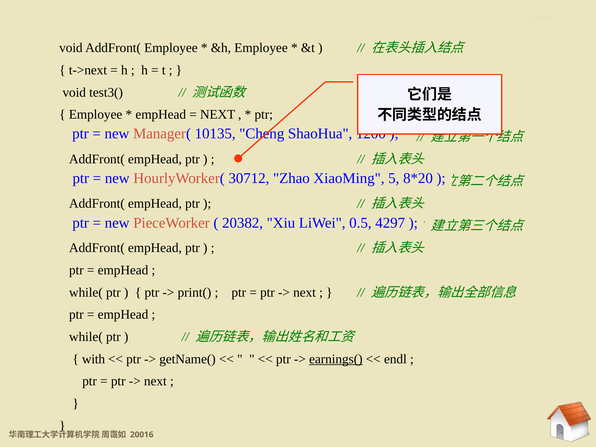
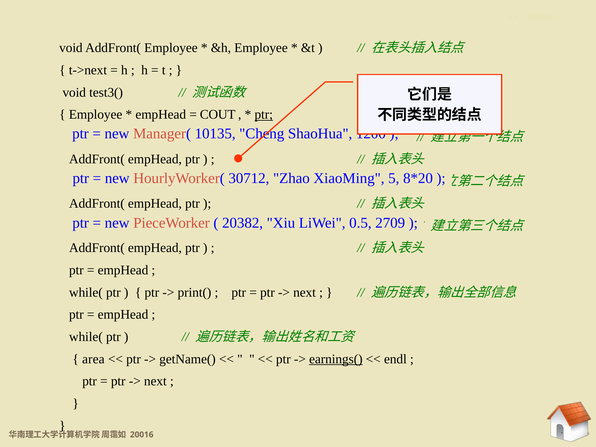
NEXT at (218, 115): NEXT -> COUT
ptr at (264, 115) underline: none -> present
4297: 4297 -> 2709
with: with -> area
